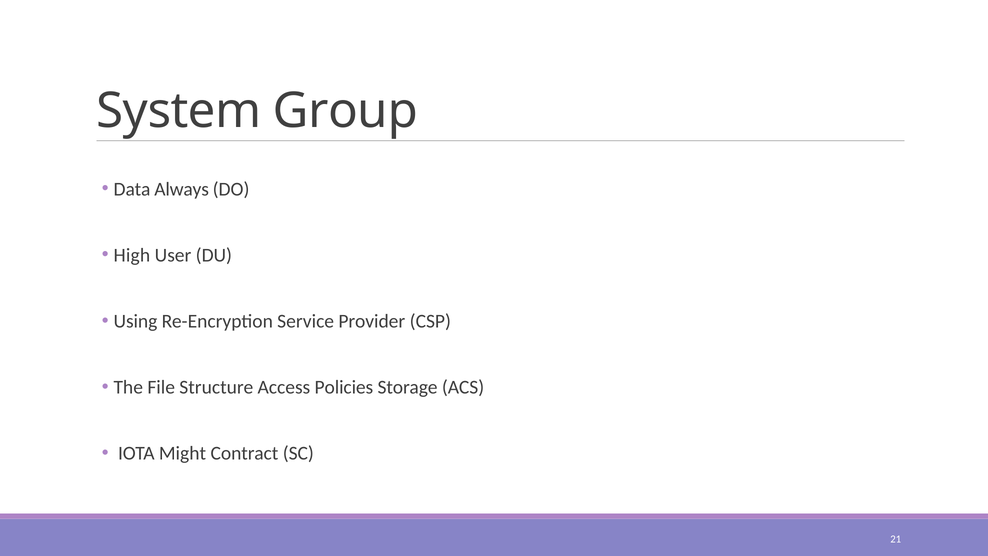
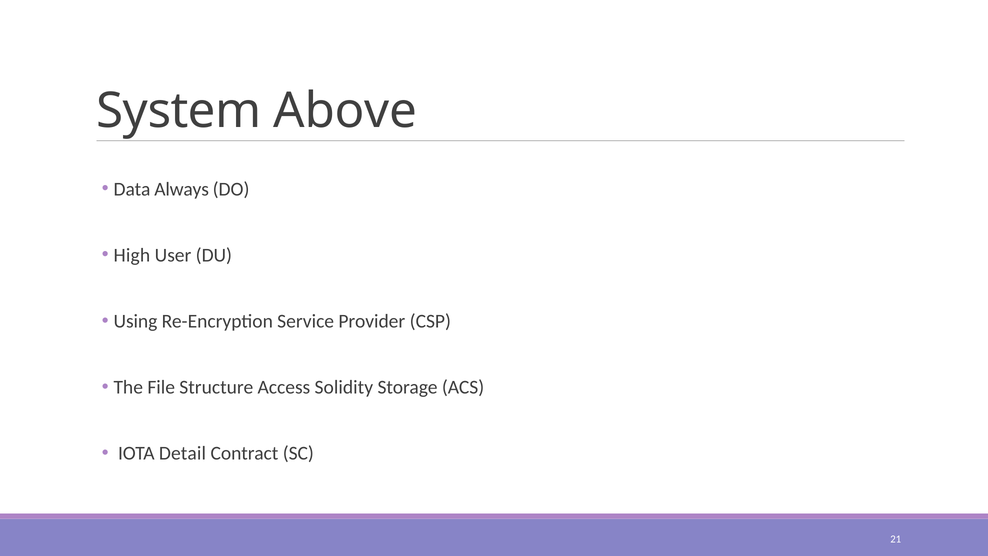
Group: Group -> Above
Policies: Policies -> Solidity
Might: Might -> Detail
